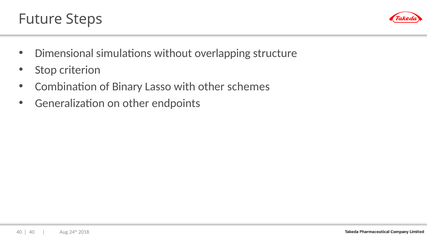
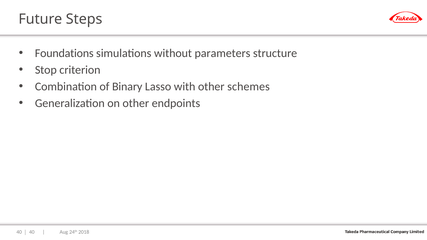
Dimensional: Dimensional -> Foundations
overlapping: overlapping -> parameters
